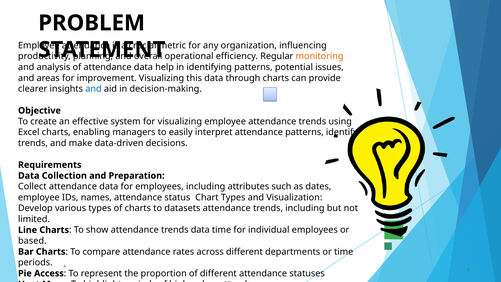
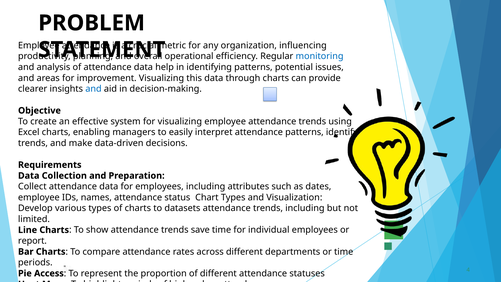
monitoring colour: orange -> blue
trends data: data -> save
based: based -> report
